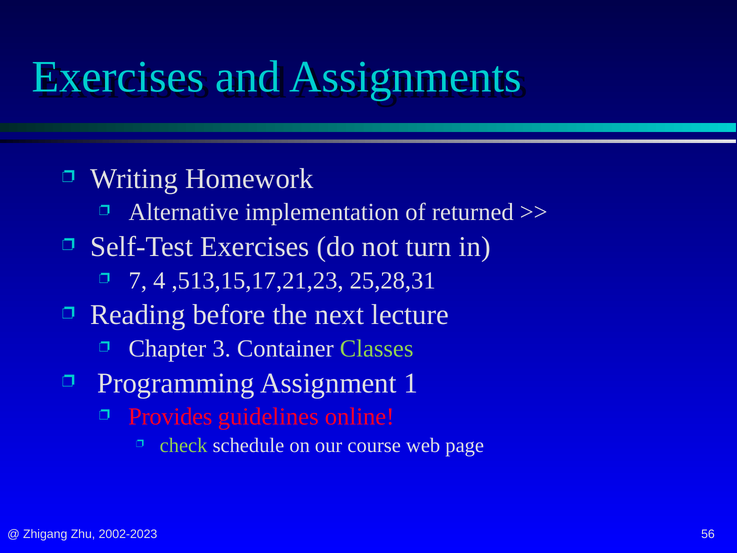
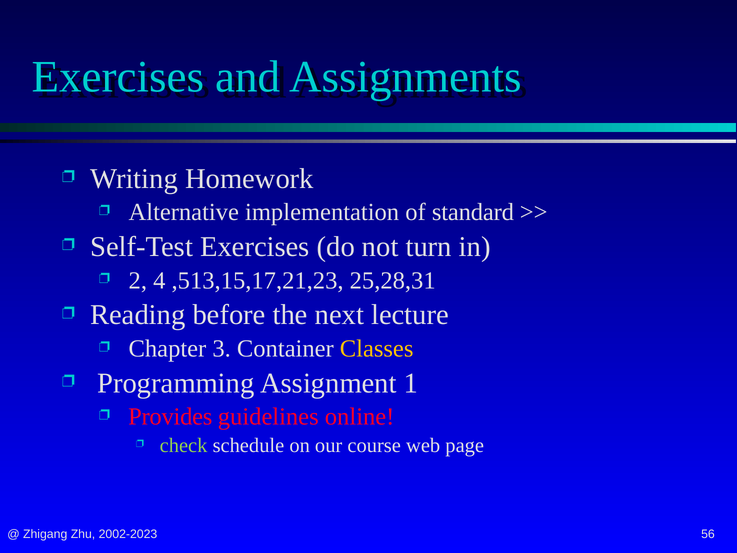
returned: returned -> standard
7: 7 -> 2
Classes colour: light green -> yellow
